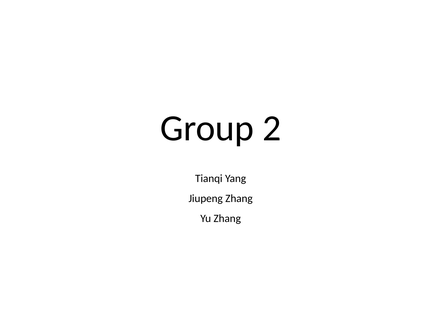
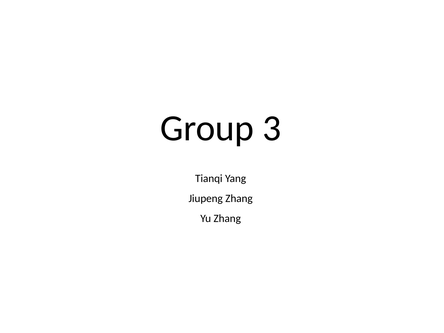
2: 2 -> 3
